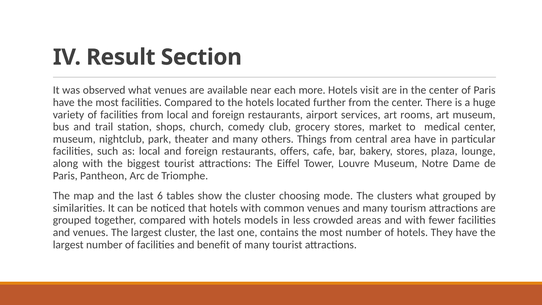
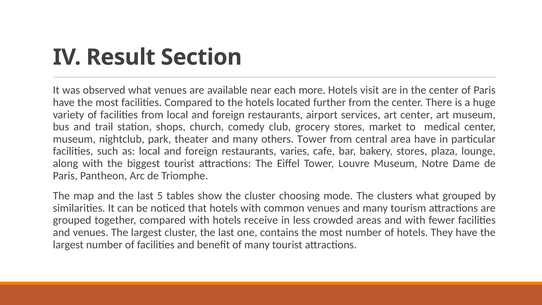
art rooms: rooms -> center
others Things: Things -> Tower
offers: offers -> varies
6: 6 -> 5
models: models -> receive
